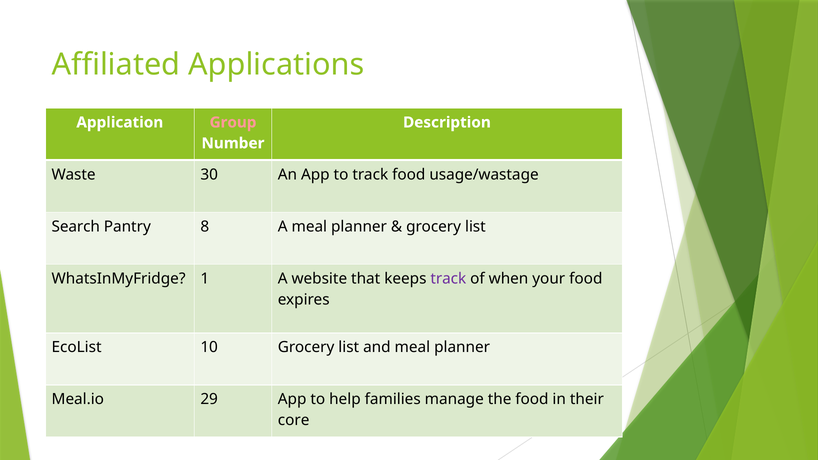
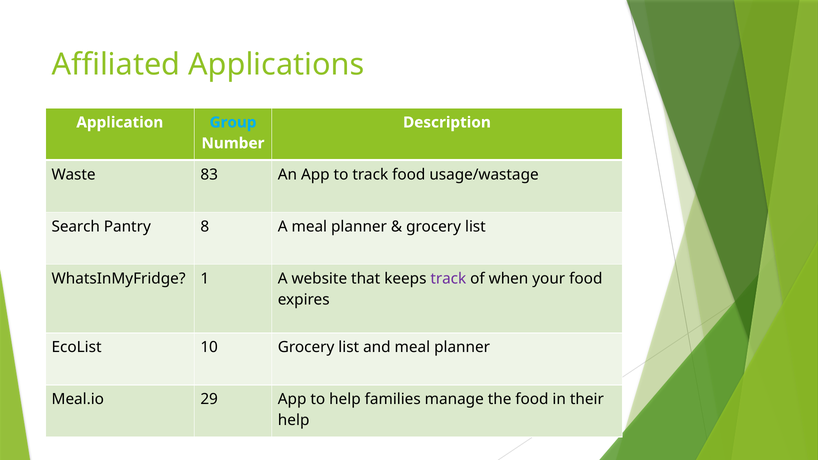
Group colour: pink -> light blue
30: 30 -> 83
core at (294, 420): core -> help
